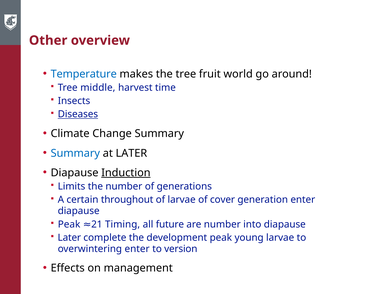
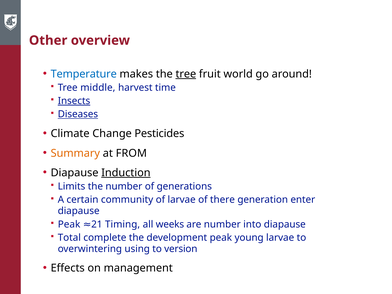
tree at (186, 74) underline: none -> present
Insects underline: none -> present
Change Summary: Summary -> Pesticides
Summary at (75, 153) colour: blue -> orange
at LATER: LATER -> FROM
throughout: throughout -> community
cover: cover -> there
future: future -> weeks
Later at (69, 238): Later -> Total
overwintering enter: enter -> using
